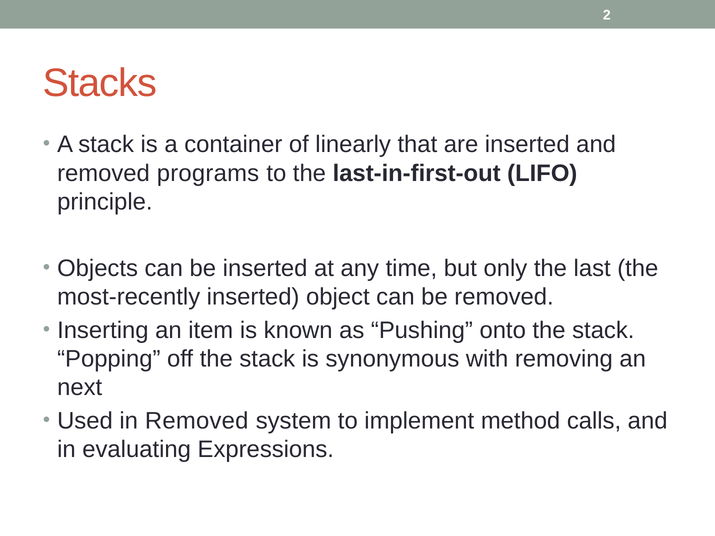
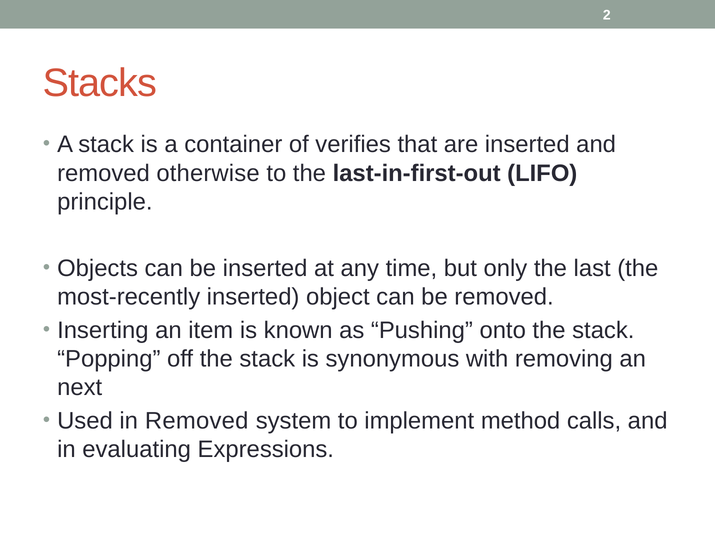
linearly: linearly -> verifies
programs: programs -> otherwise
